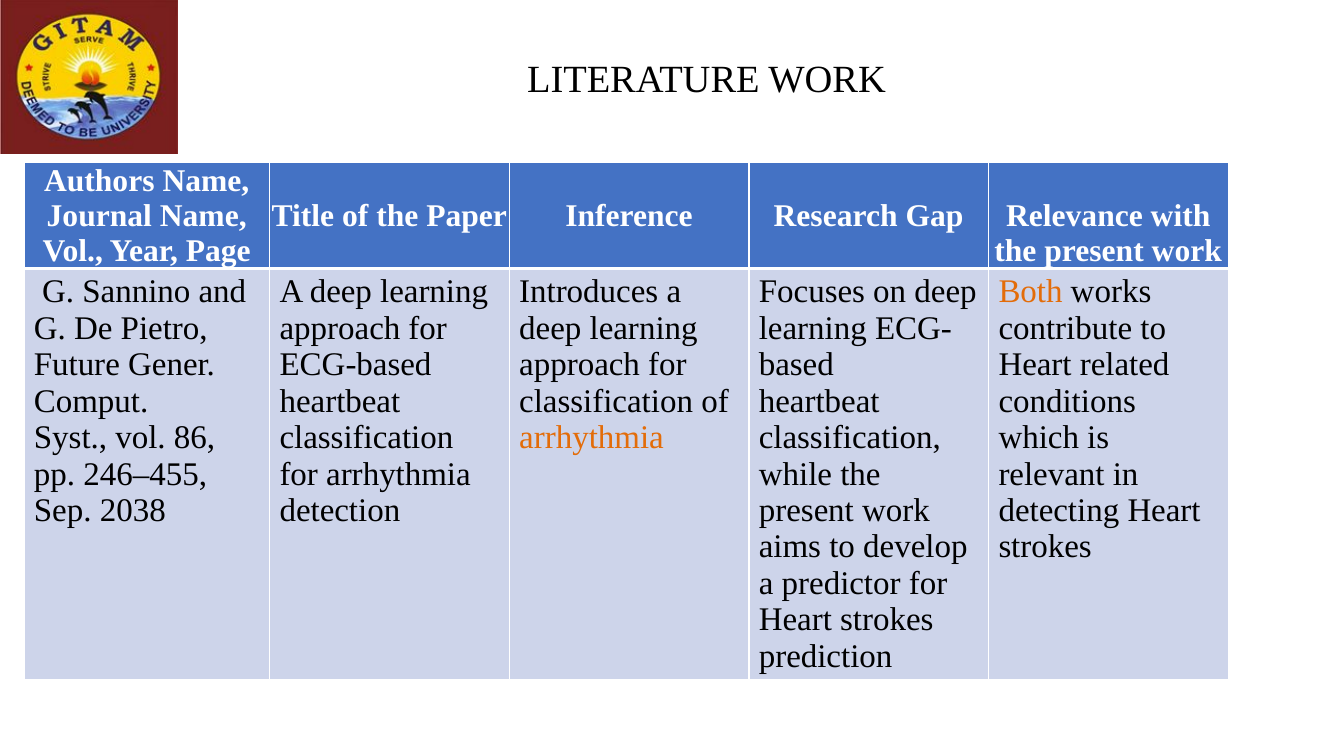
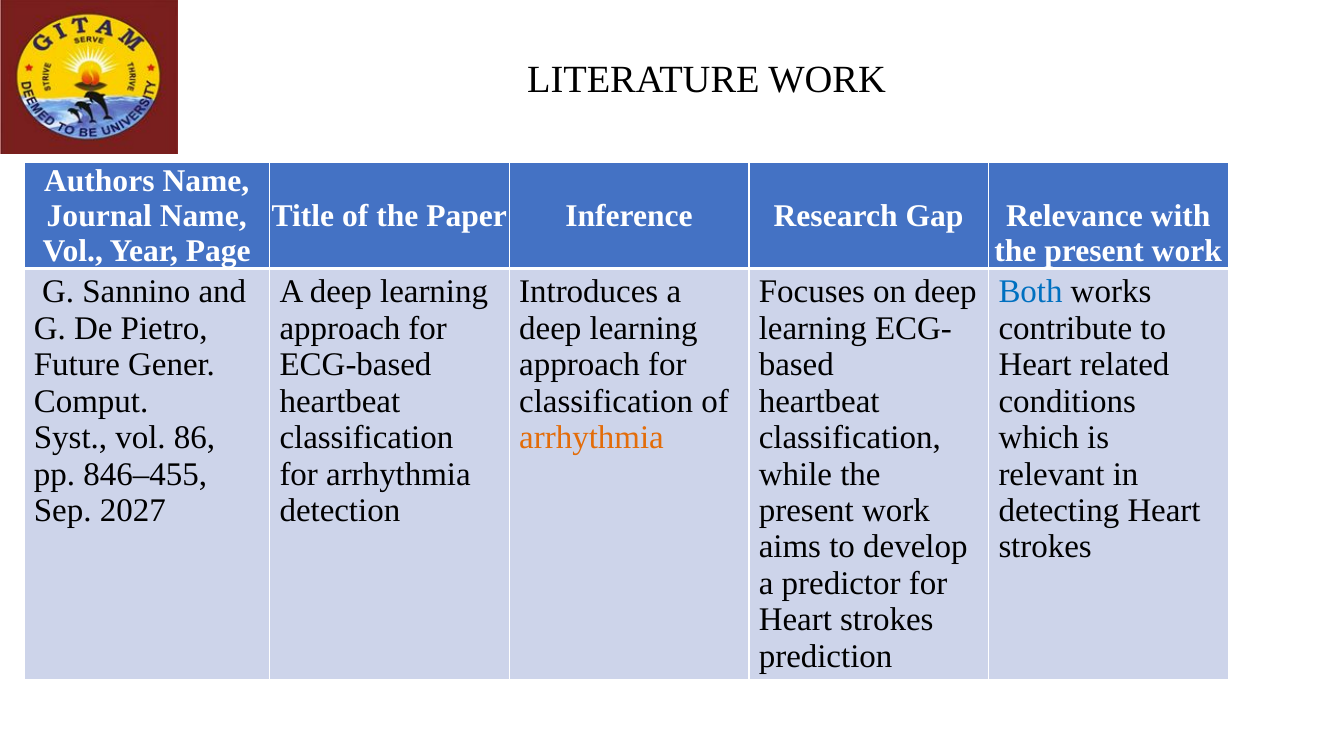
Both colour: orange -> blue
246–455: 246–455 -> 846–455
2038: 2038 -> 2027
